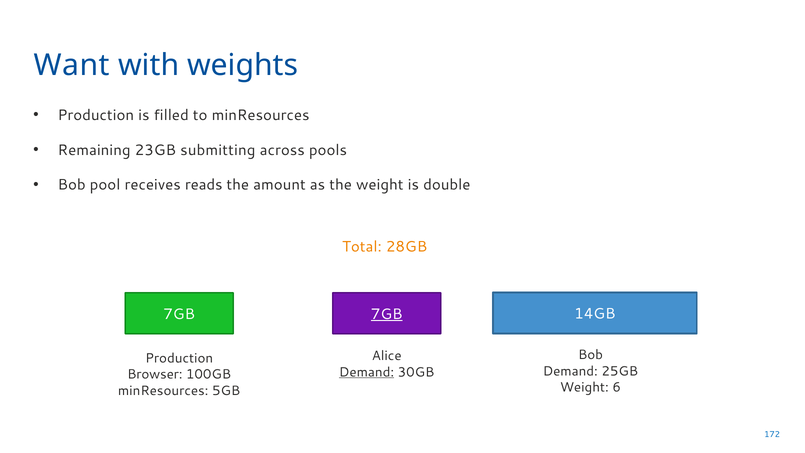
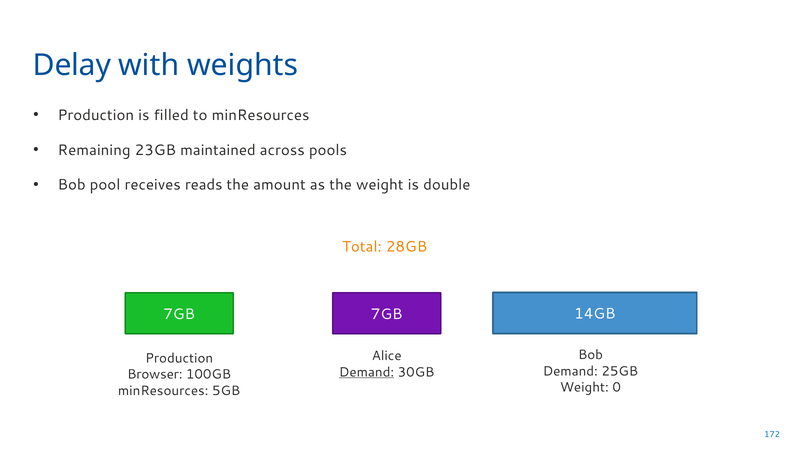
Want: Want -> Delay
submitting: submitting -> maintained
7GB at (387, 314) underline: present -> none
6: 6 -> 0
